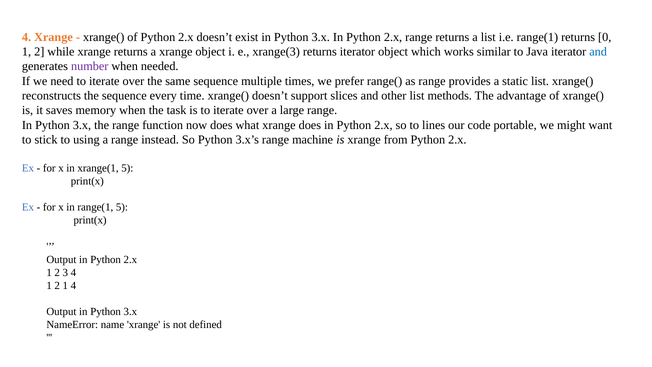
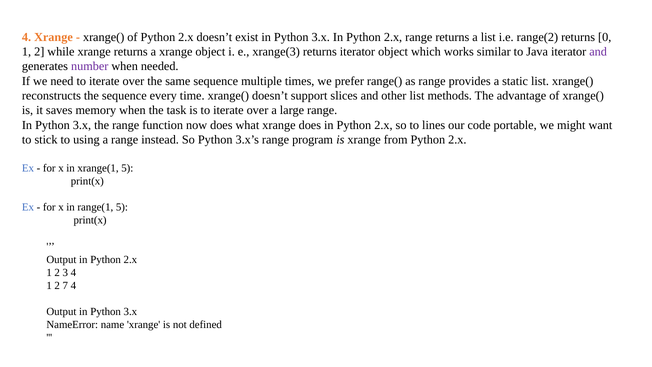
i.e range(1: range(1 -> range(2
and at (598, 52) colour: blue -> purple
machine: machine -> program
2 1: 1 -> 7
